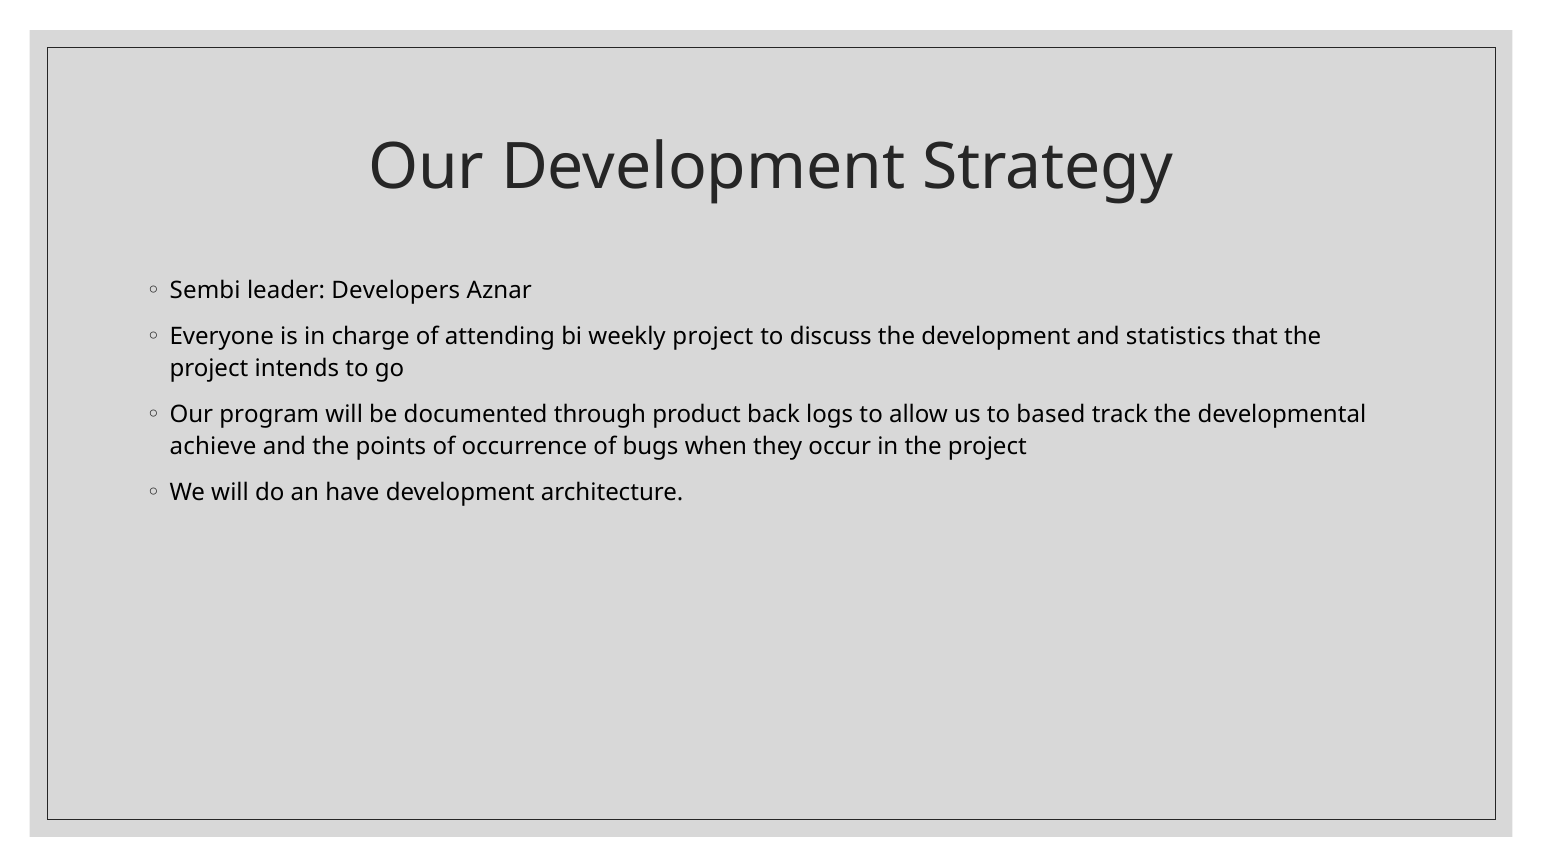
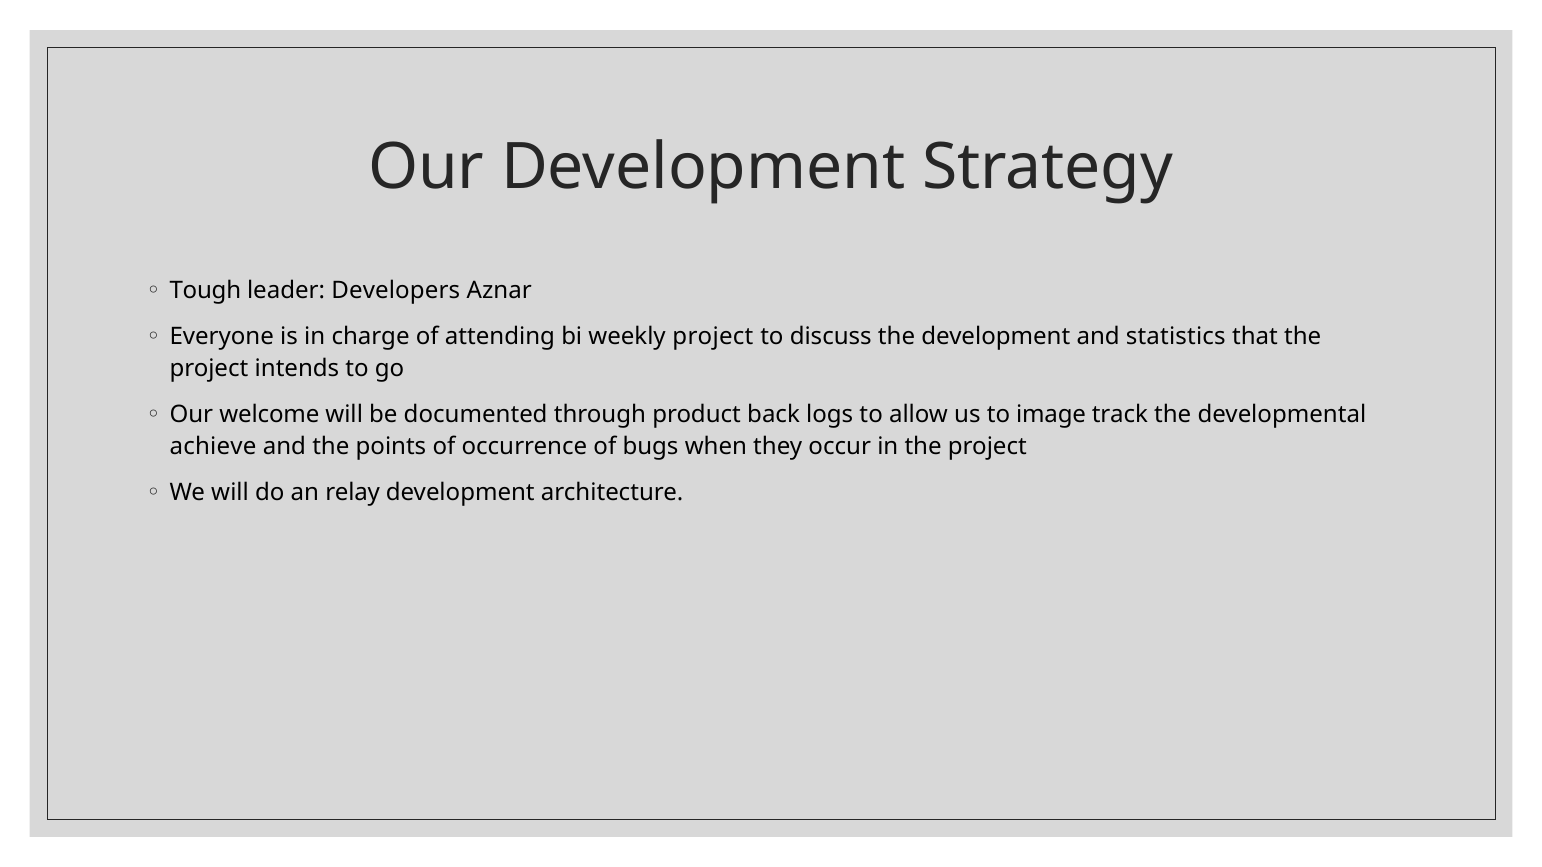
Sembi: Sembi -> Tough
program: program -> welcome
based: based -> image
have: have -> relay
